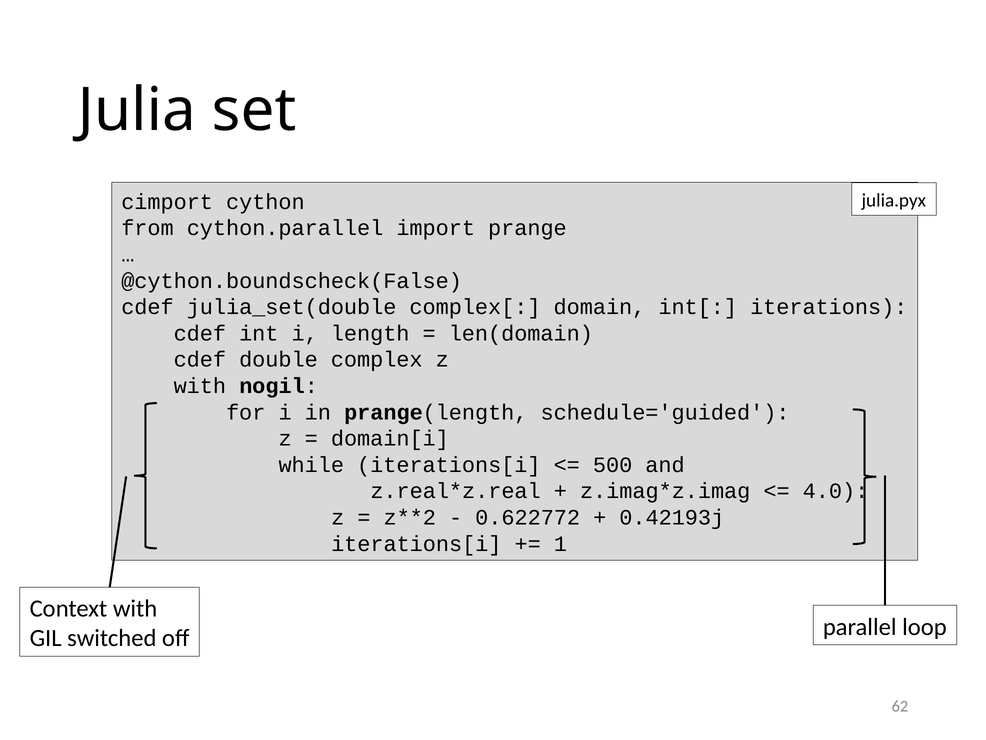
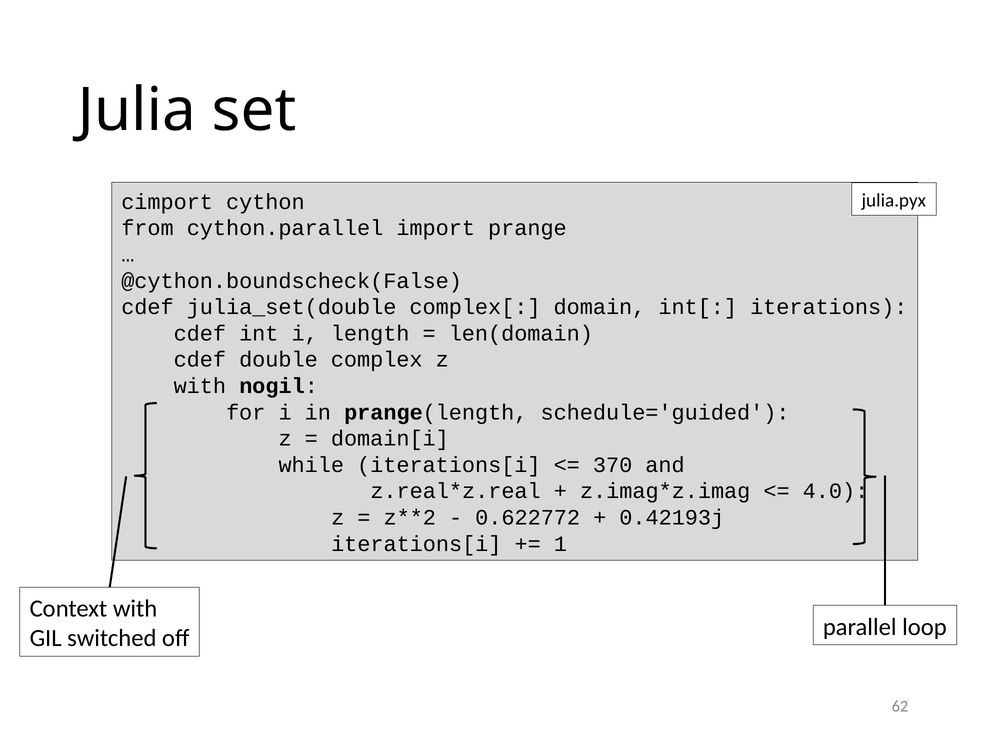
500: 500 -> 370
